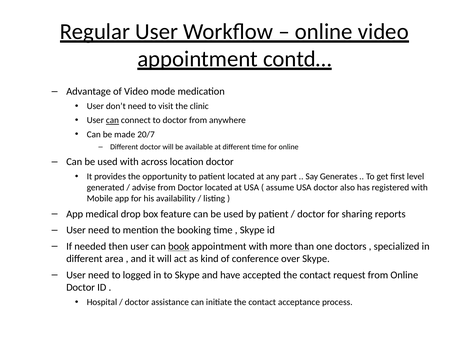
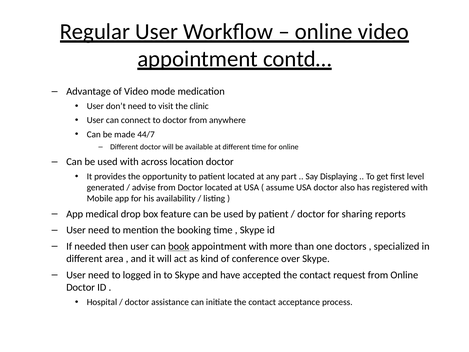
can at (112, 120) underline: present -> none
20/7: 20/7 -> 44/7
Generates: Generates -> Displaying
